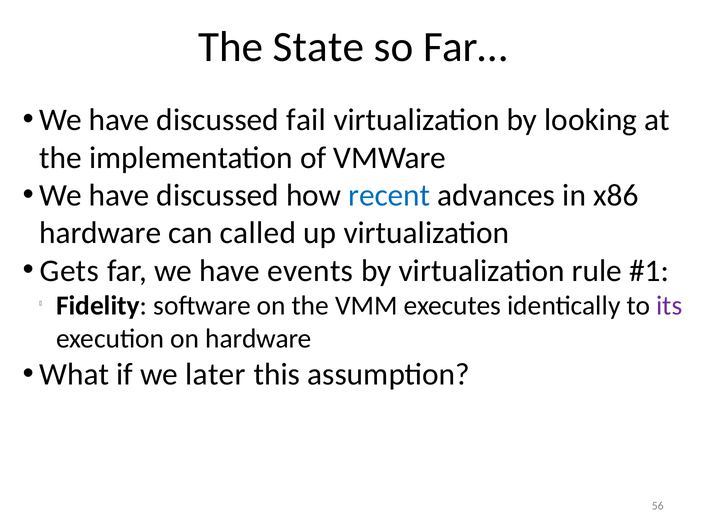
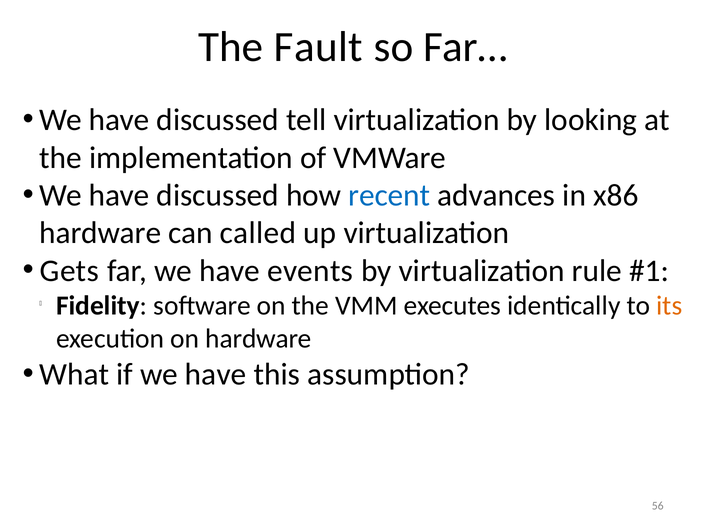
State: State -> Fault
fail: fail -> tell
its colour: purple -> orange
if we later: later -> have
